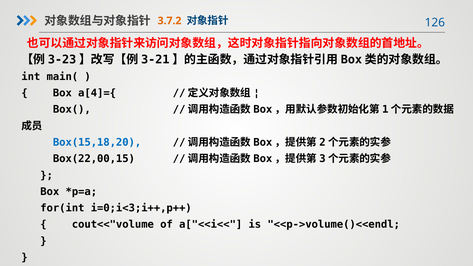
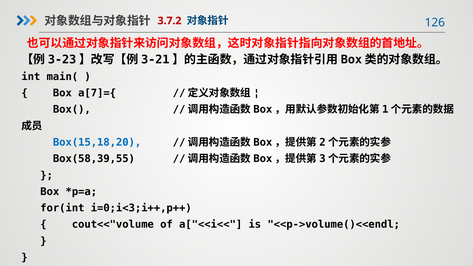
3.7.2 colour: orange -> red
a[4]={: a[4]={ -> a[7]={
Box(22,00,15: Box(22,00,15 -> Box(58,39,55
